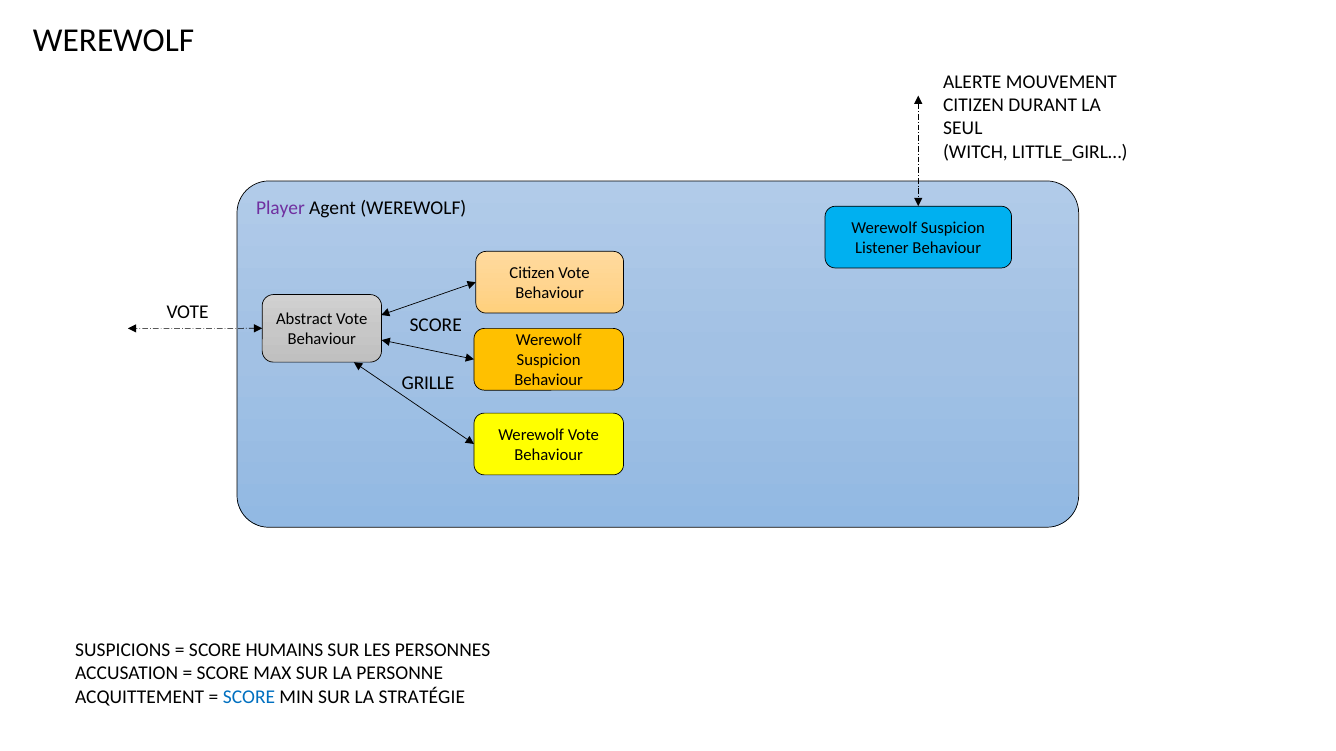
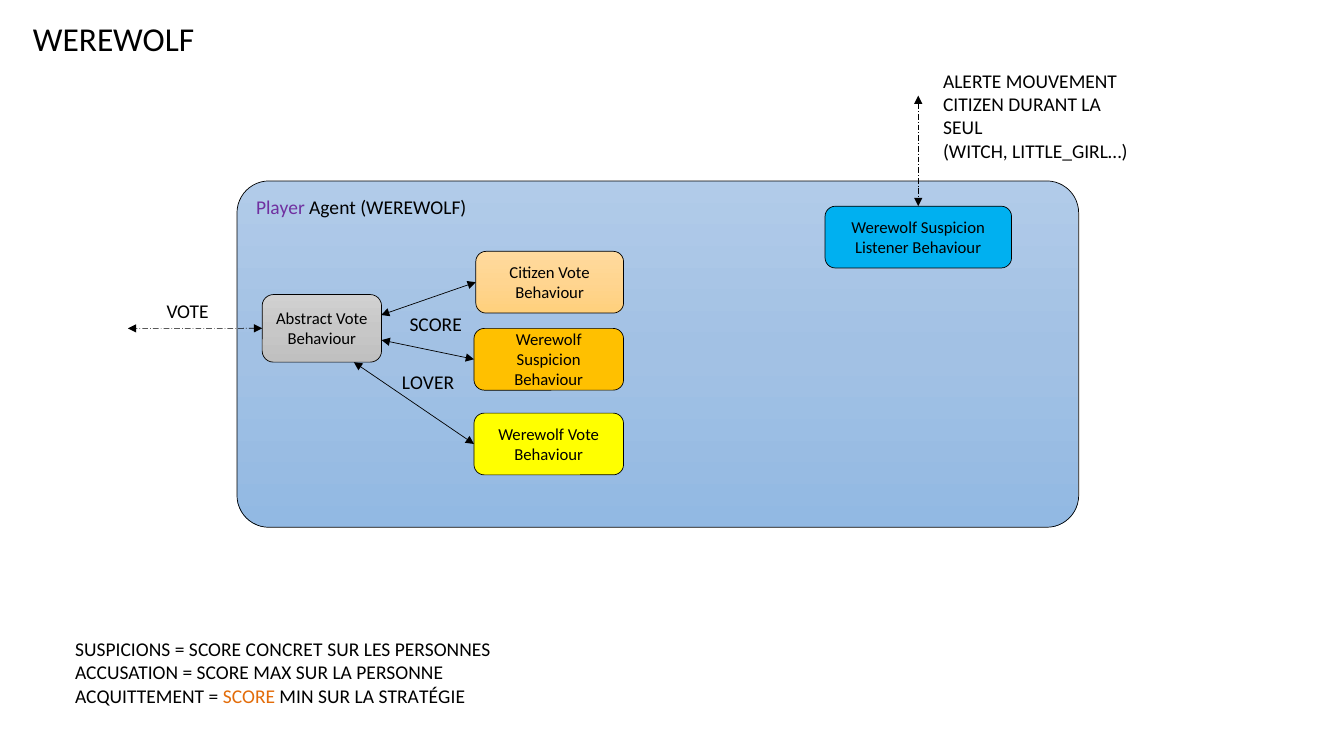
GRILLE: GRILLE -> LOVER
HUMAINS: HUMAINS -> CONCRET
SCORE at (249, 697) colour: blue -> orange
